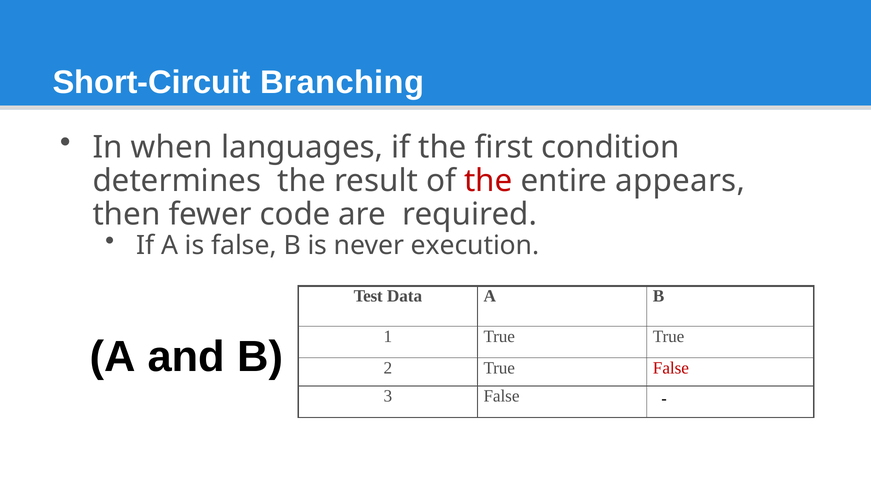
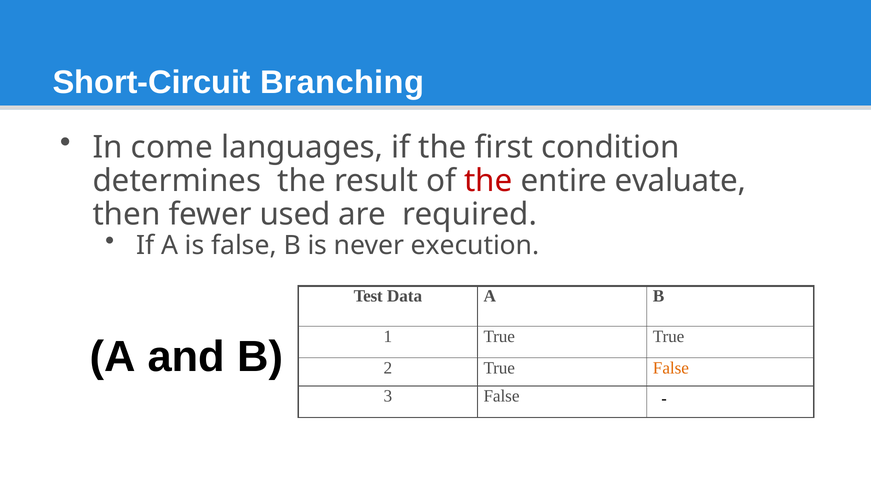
when: when -> come
appears: appears -> evaluate
code: code -> used
False at (671, 368) colour: red -> orange
